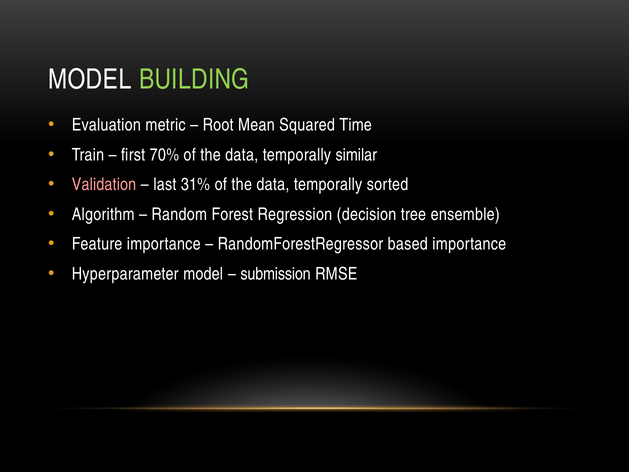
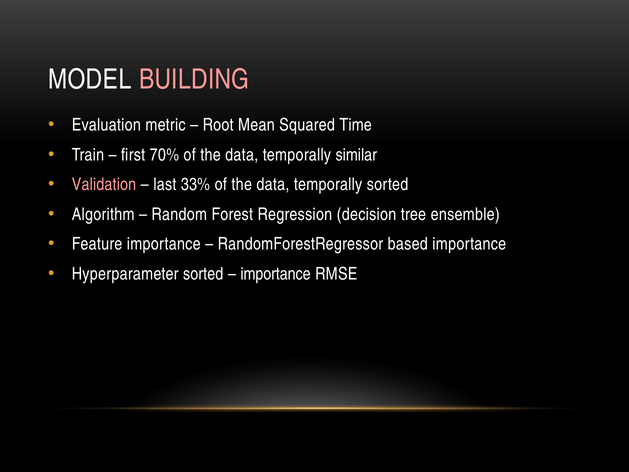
BUILDING colour: light green -> pink
31%: 31% -> 33%
Hyperparameter model: model -> sorted
submission at (276, 274): submission -> importance
